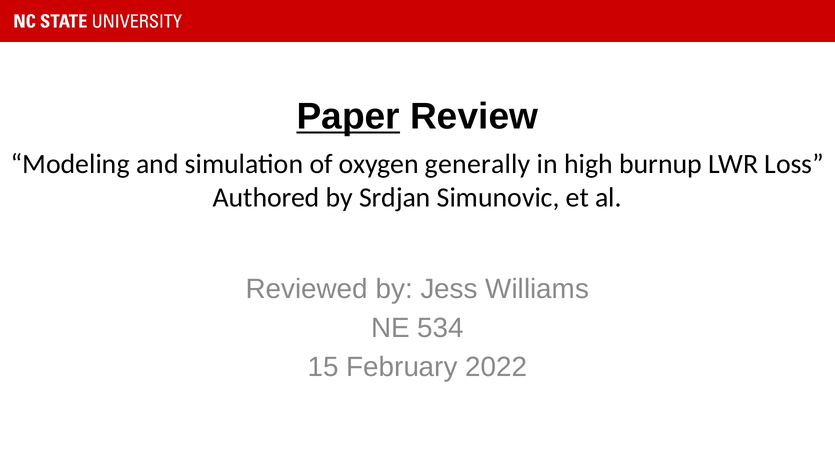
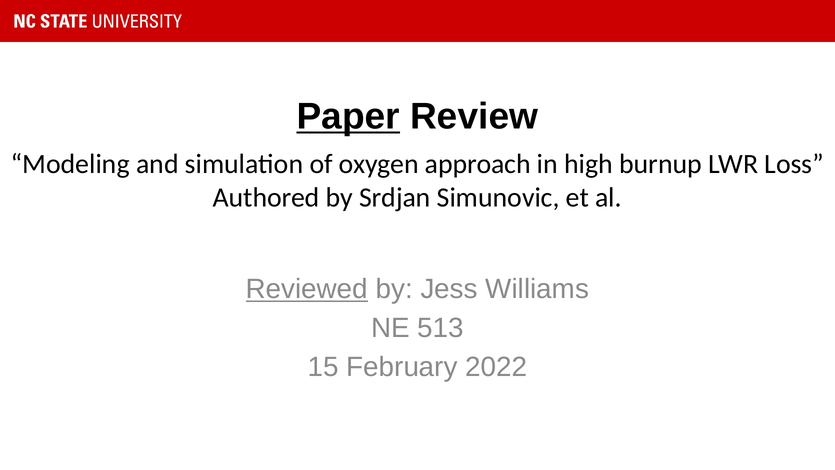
generally: generally -> approach
Reviewed underline: none -> present
534: 534 -> 513
